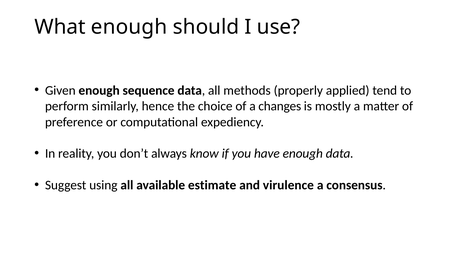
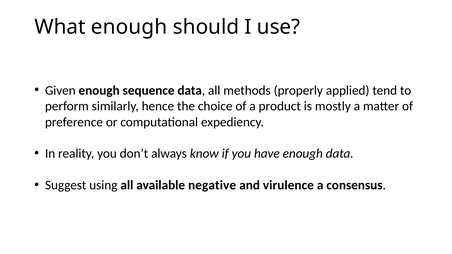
changes: changes -> product
estimate: estimate -> negative
